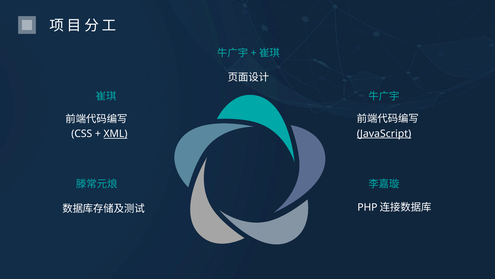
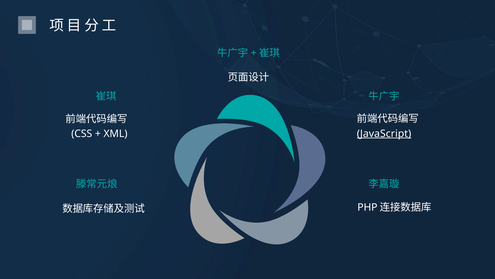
XML underline: present -> none
